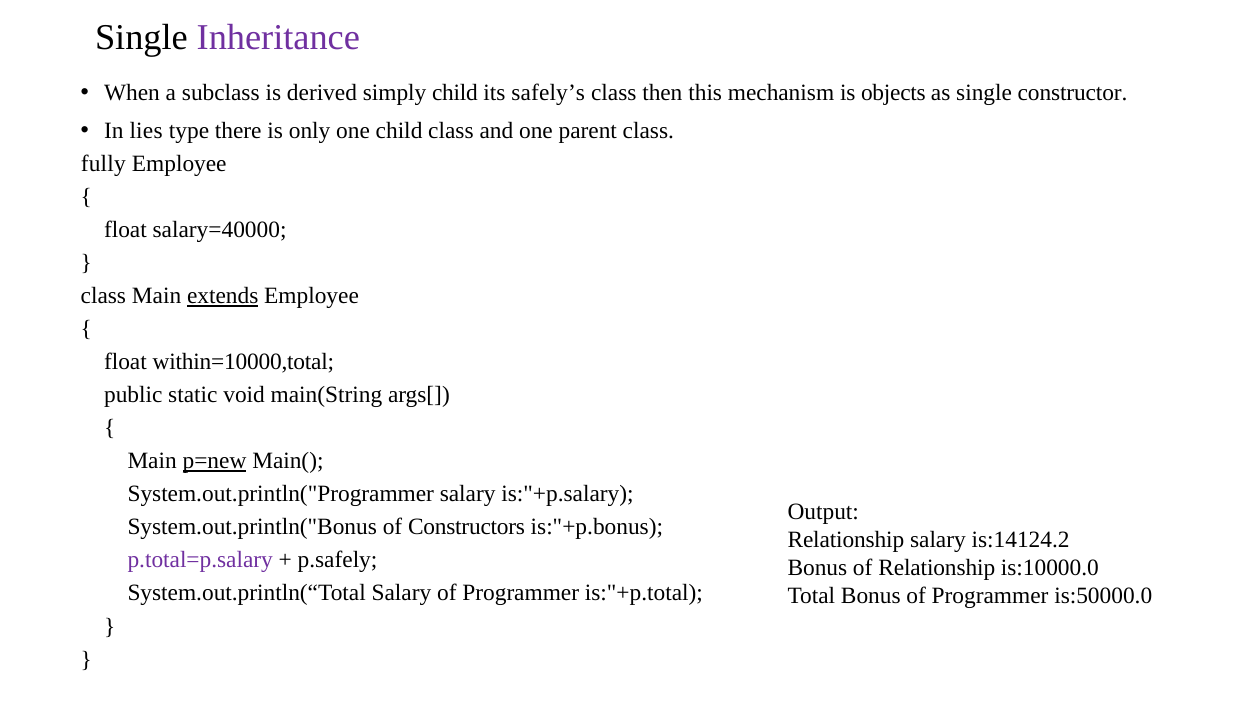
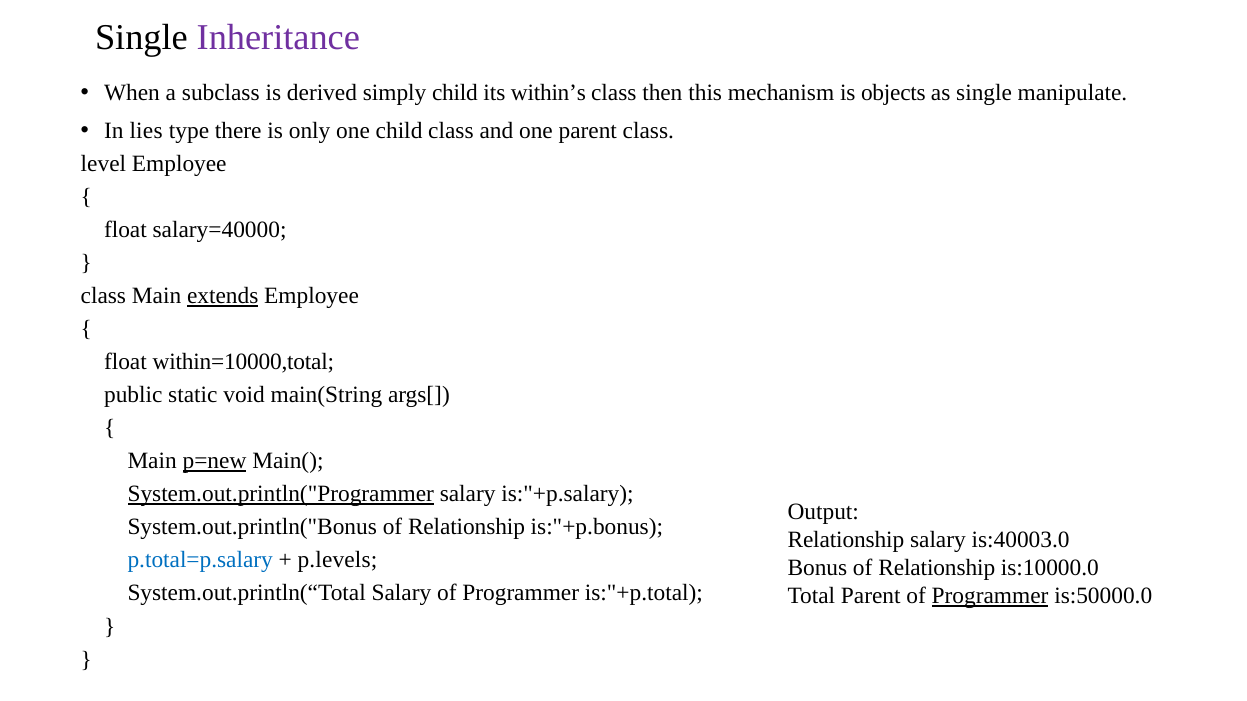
safely’s: safely’s -> within’s
constructor: constructor -> manipulate
fully: fully -> level
System.out.println("Programmer underline: none -> present
System.out.println("Bonus of Constructors: Constructors -> Relationship
is:14124.2: is:14124.2 -> is:40003.0
p.total=p.salary colour: purple -> blue
p.safely: p.safely -> p.levels
Total Bonus: Bonus -> Parent
Programmer at (990, 596) underline: none -> present
